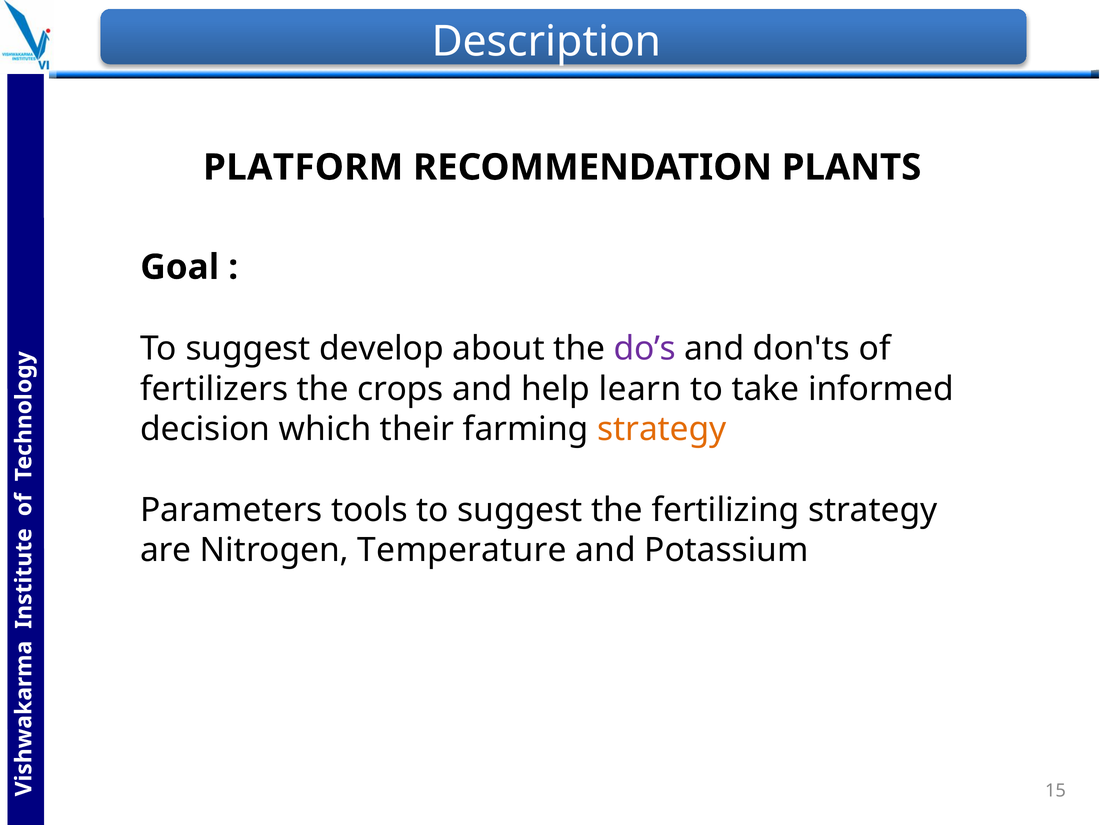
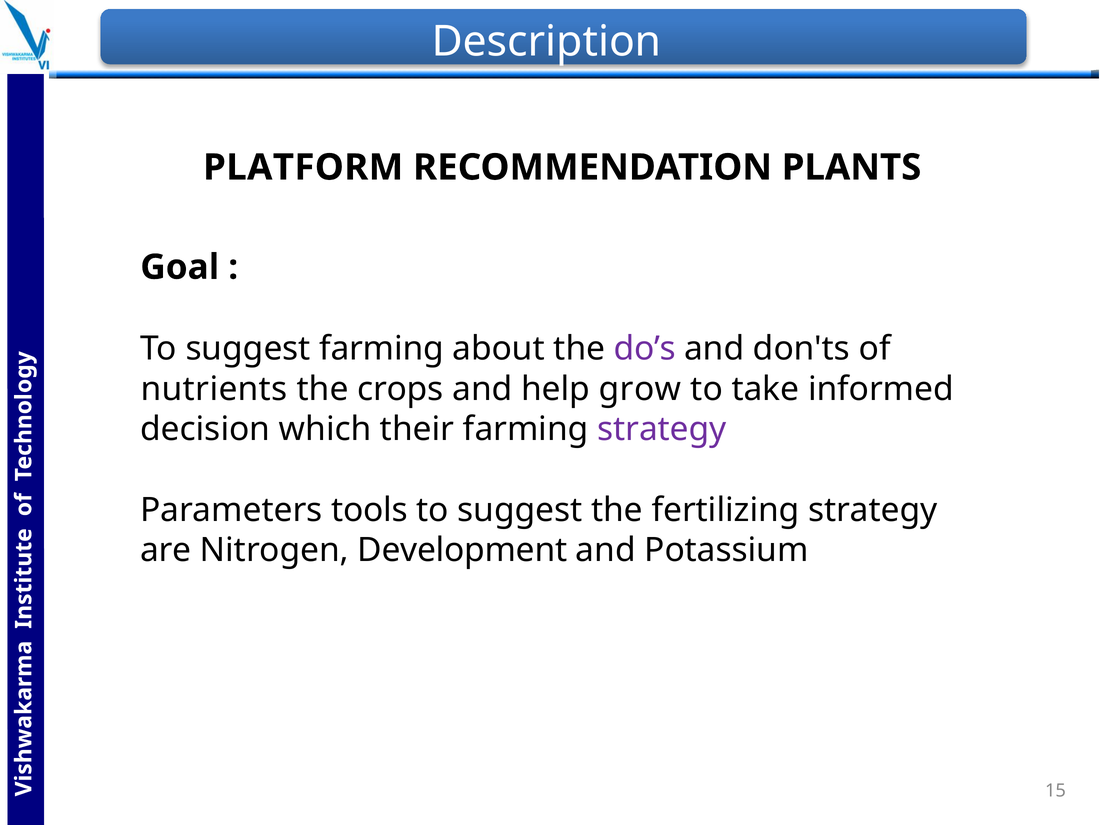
suggest develop: develop -> farming
fertilizers: fertilizers -> nutrients
learn: learn -> grow
strategy at (662, 429) colour: orange -> purple
Temperature: Temperature -> Development
